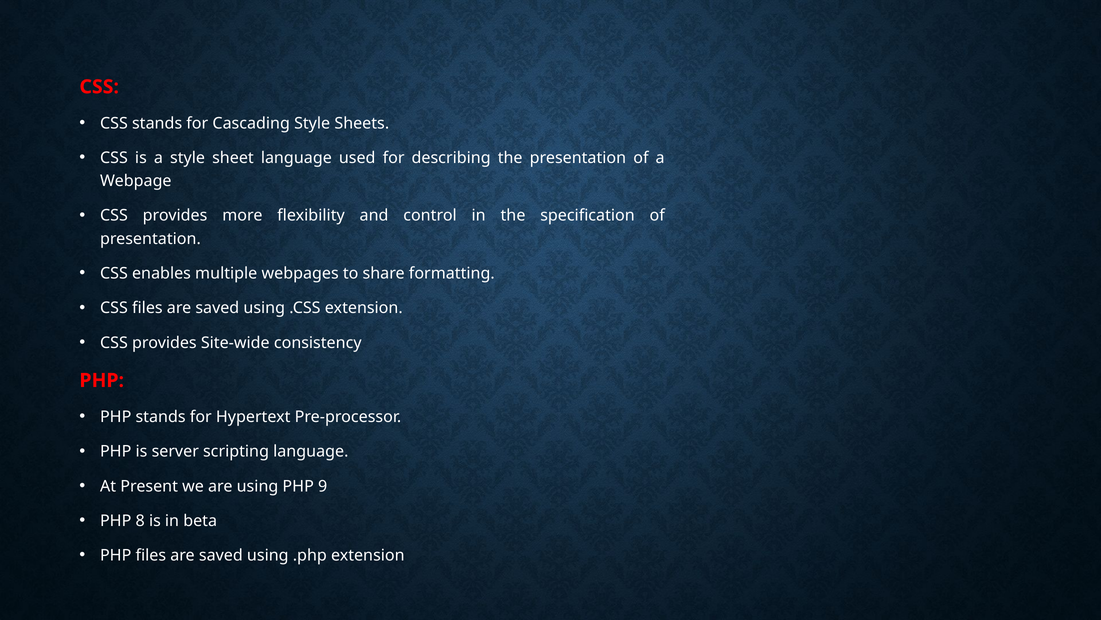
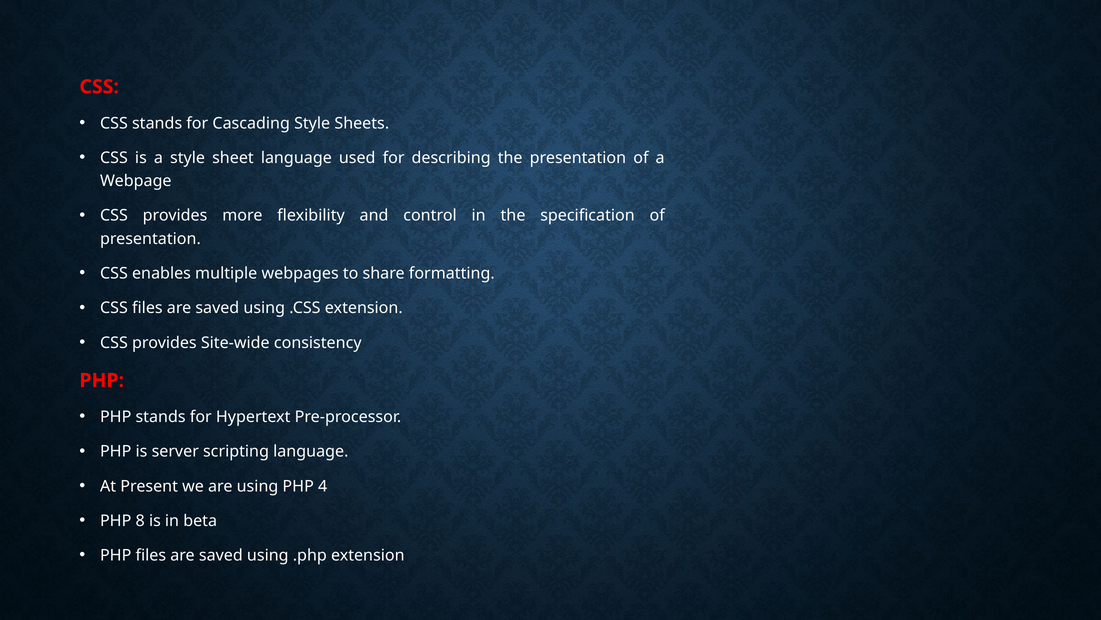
9: 9 -> 4
